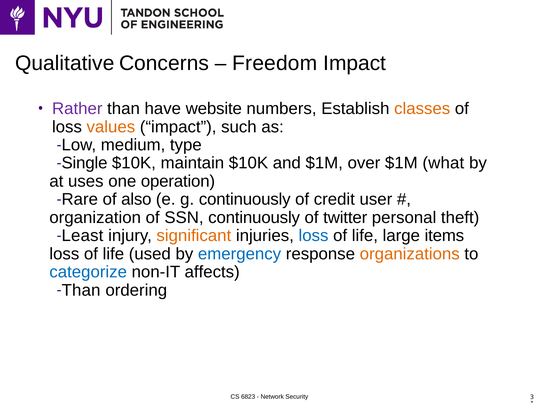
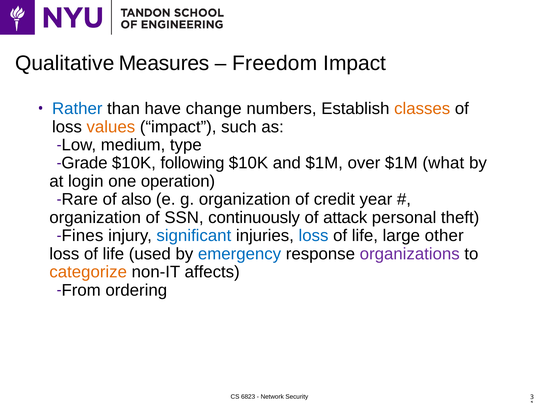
Concerns: Concerns -> Measures
Rather colour: purple -> blue
website: website -> change
Single: Single -> Grade
maintain: maintain -> following
uses: uses -> login
g continuously: continuously -> organization
user: user -> year
twitter: twitter -> attack
Least: Least -> Fines
significant colour: orange -> blue
items: items -> other
organizations colour: orange -> purple
categorize colour: blue -> orange
Than at (81, 291): Than -> From
